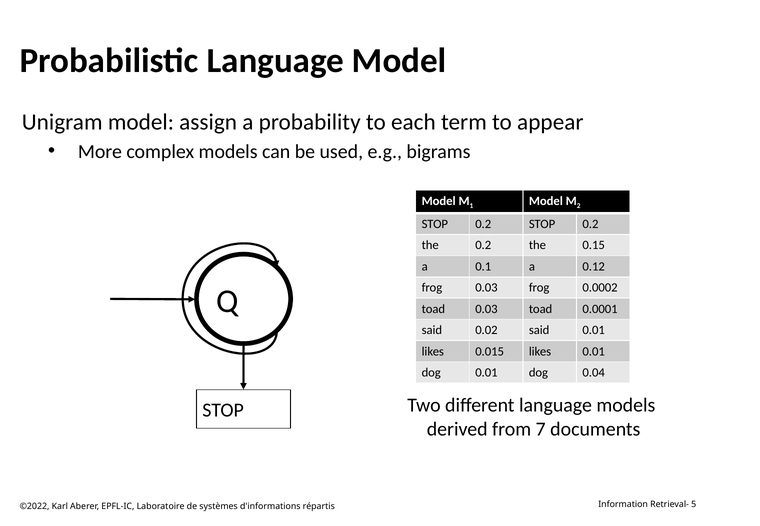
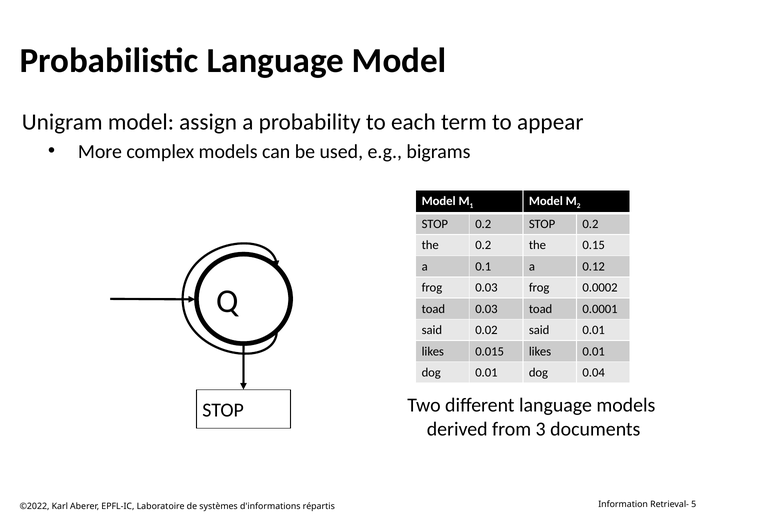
7: 7 -> 3
